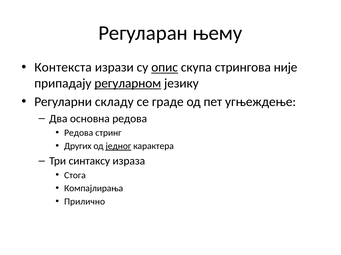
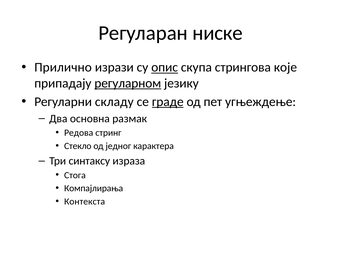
њему: њему -> ниске
Контекста: Контекста -> Прилично
није: није -> које
граде underline: none -> present
основна редова: редова -> размак
Других: Других -> Стекло
једног underline: present -> none
Прилично: Прилично -> Контекста
